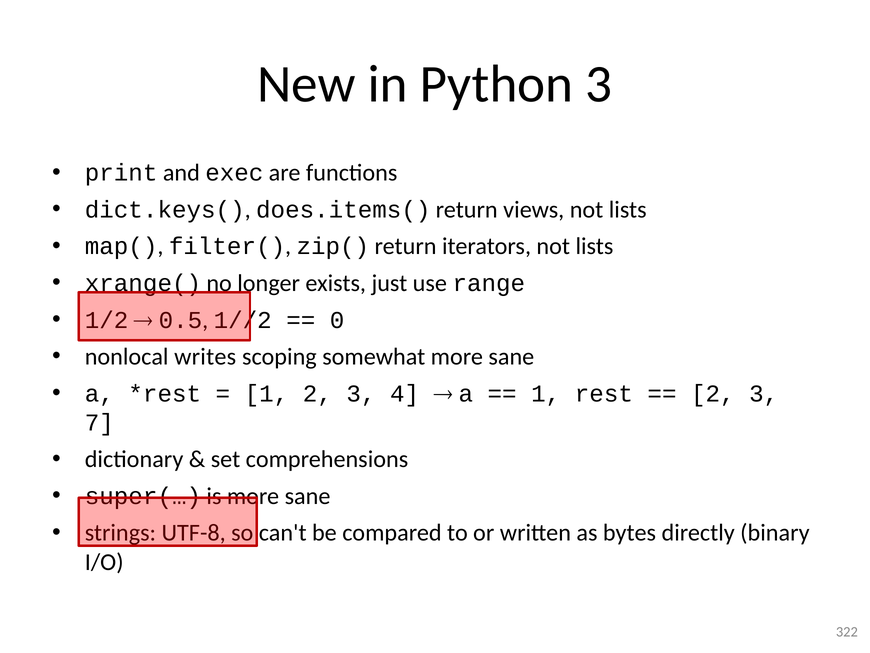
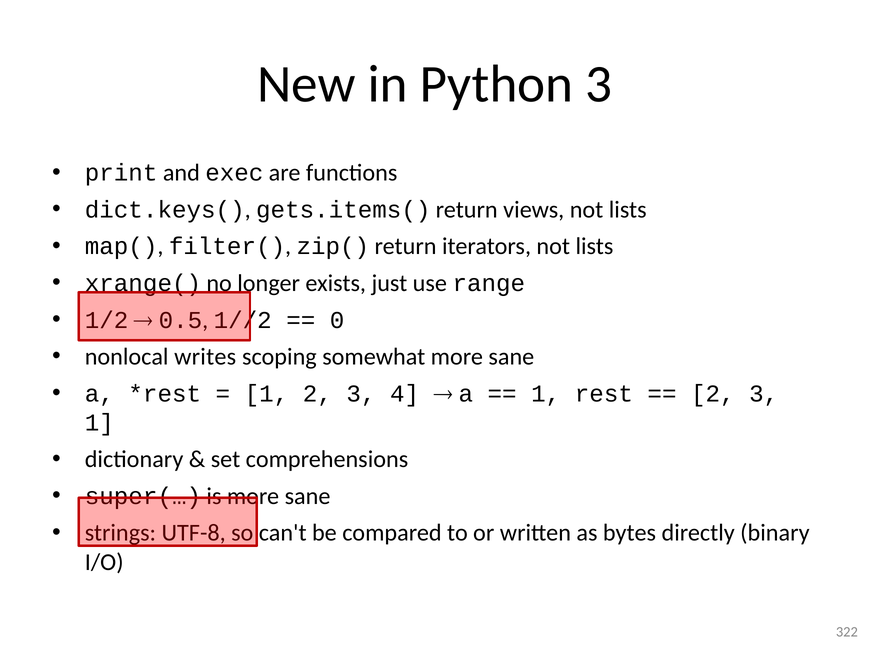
does.items(: does.items( -> gets.items(
7 at (99, 422): 7 -> 1
